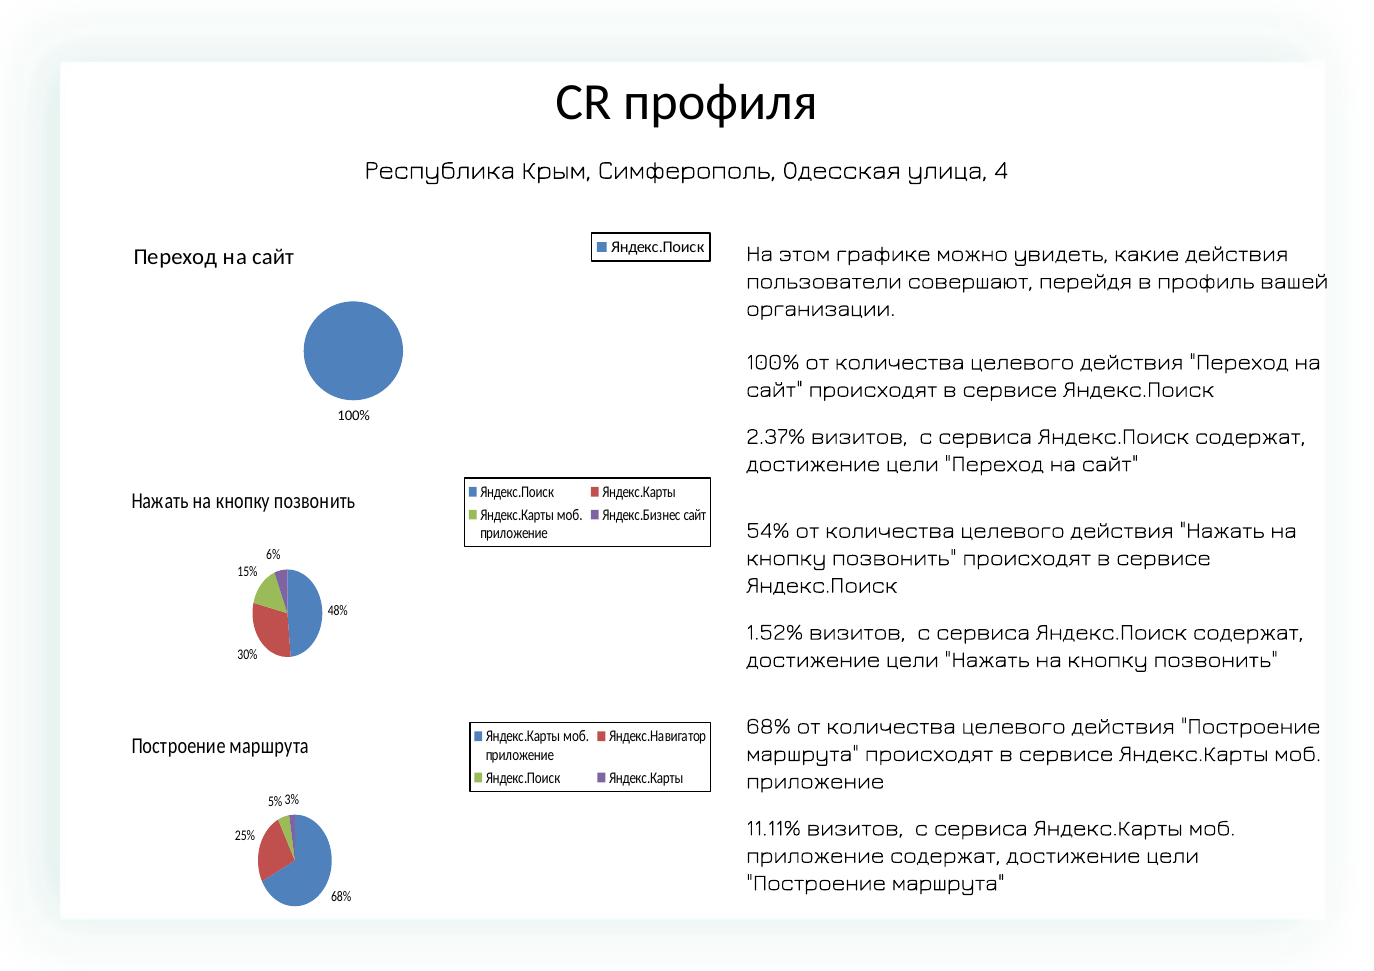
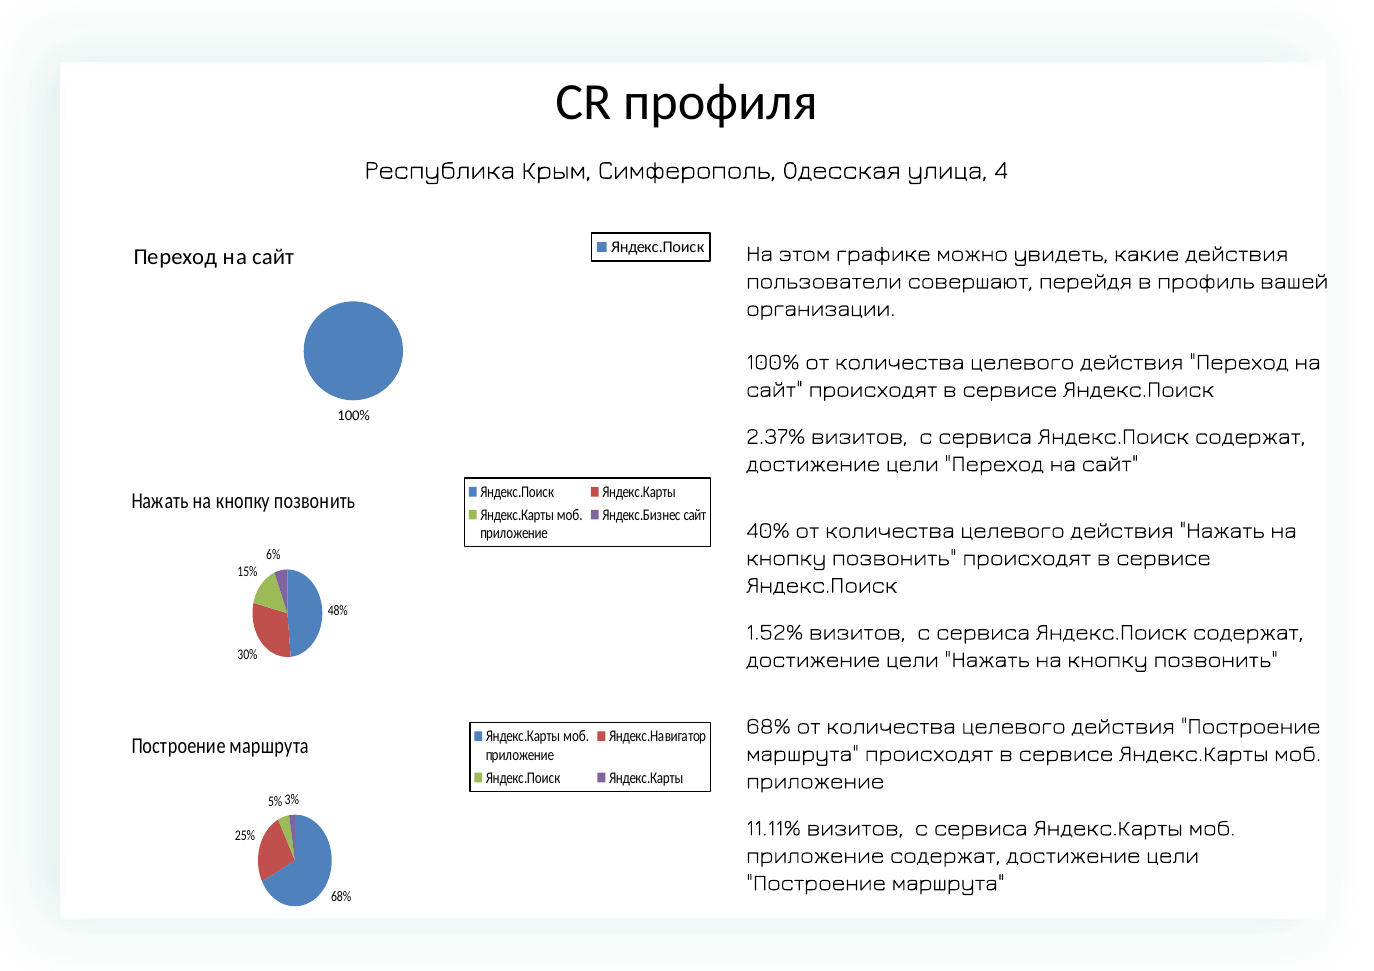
54%: 54% -> 40%
